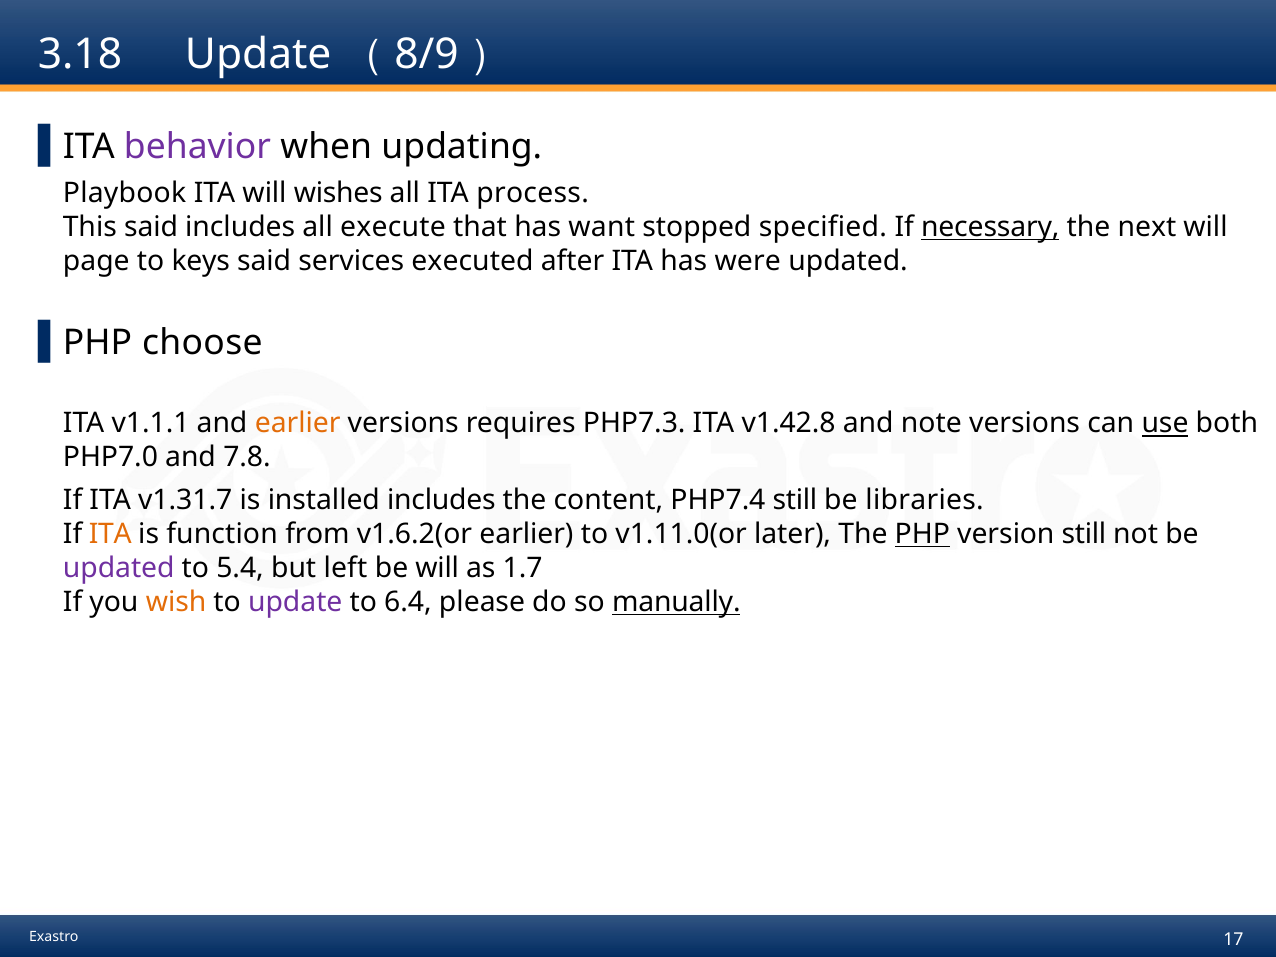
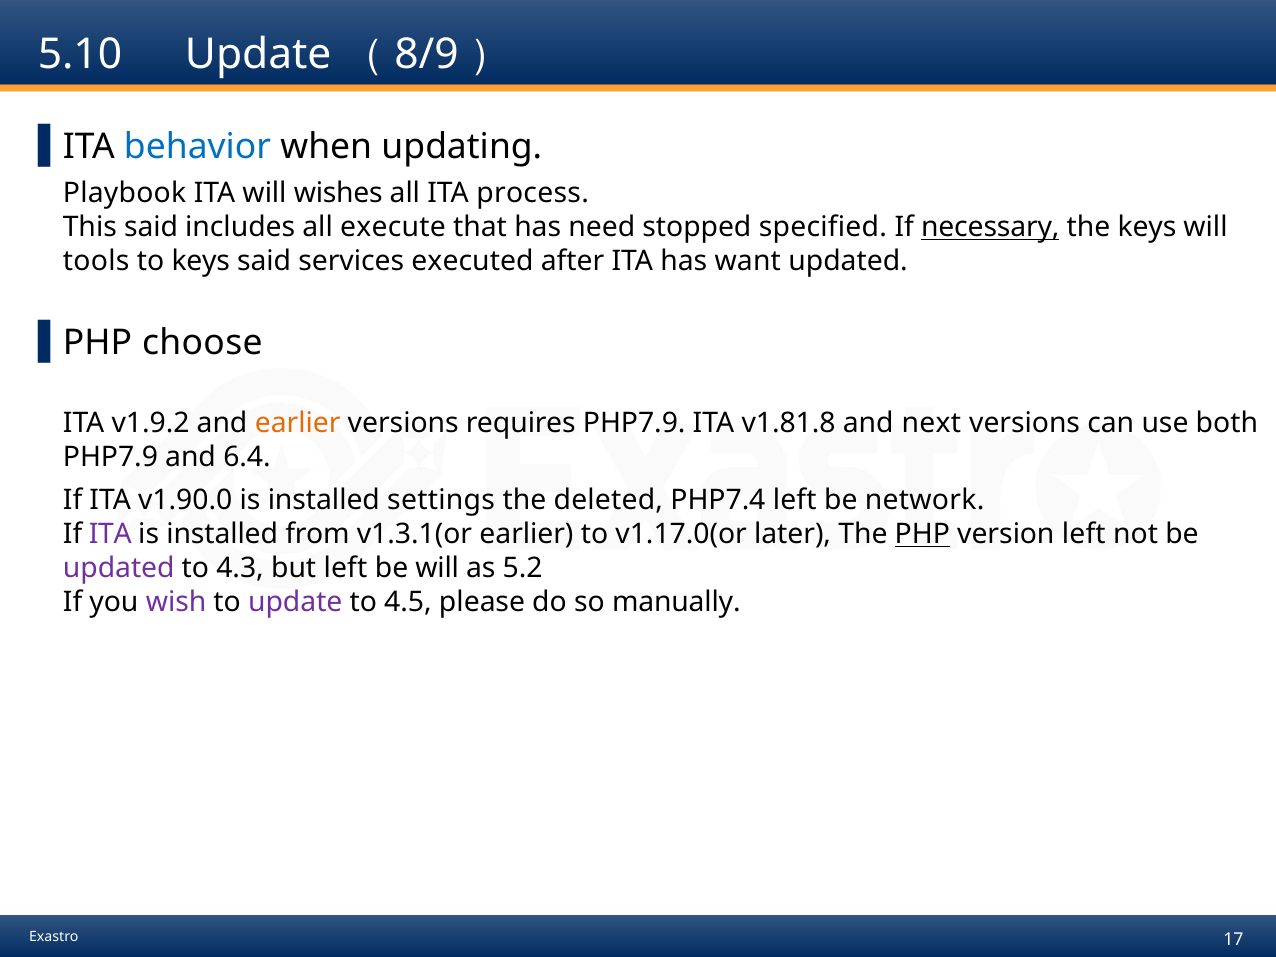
3.18: 3.18 -> 5.10
behavior colour: purple -> blue
want: want -> need
the next: next -> keys
page: page -> tools
were: were -> want
v1.1.1: v1.1.1 -> v1.9.2
requires PHP7.3: PHP7.3 -> PHP7.9
v1.42.8: v1.42.8 -> v1.81.8
note: note -> next
use underline: present -> none
PHP7.0 at (110, 458): PHP7.0 -> PHP7.9
7.8: 7.8 -> 6.4
v1.31.7: v1.31.7 -> v1.90.0
installed includes: includes -> settings
content: content -> deleted
PHP7.4 still: still -> left
libraries: libraries -> network
ITA at (110, 534) colour: orange -> purple
function at (222, 534): function -> installed
v1.6.2(or: v1.6.2(or -> v1.3.1(or
v1.11.0(or: v1.11.0(or -> v1.17.0(or
version still: still -> left
5.4: 5.4 -> 4.3
1.7: 1.7 -> 5.2
wish colour: orange -> purple
6.4: 6.4 -> 4.5
manually underline: present -> none
